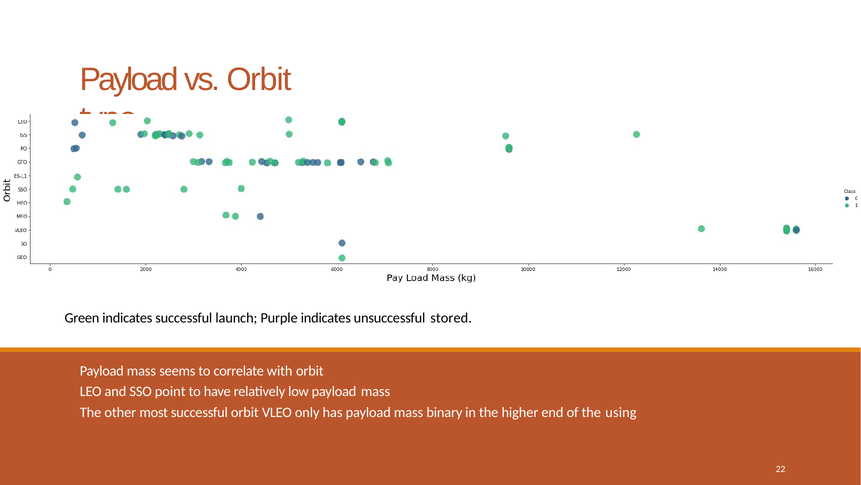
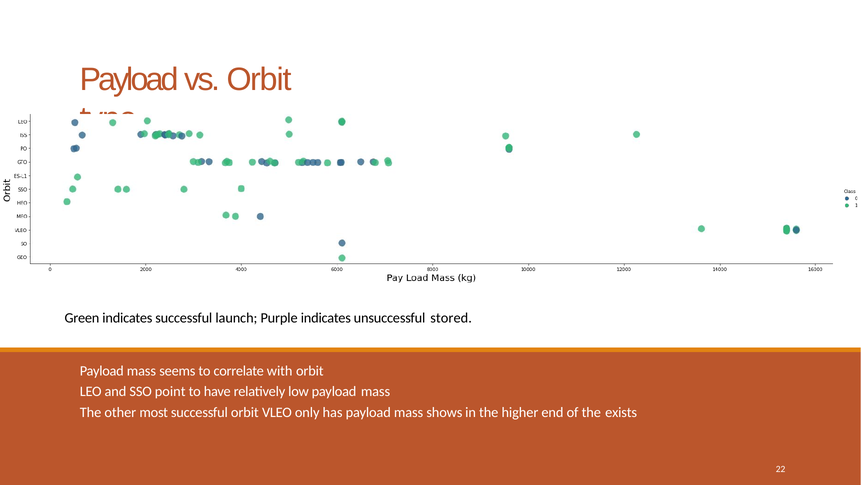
binary: binary -> shows
using: using -> exists
